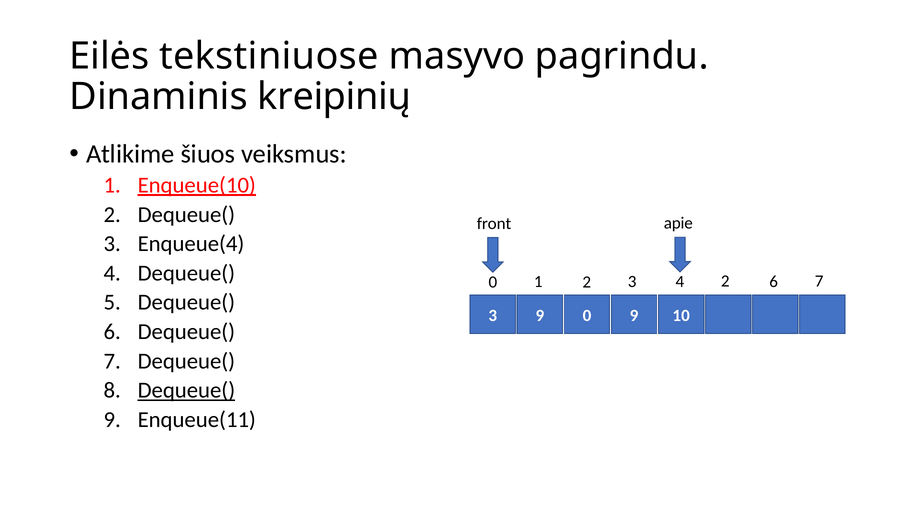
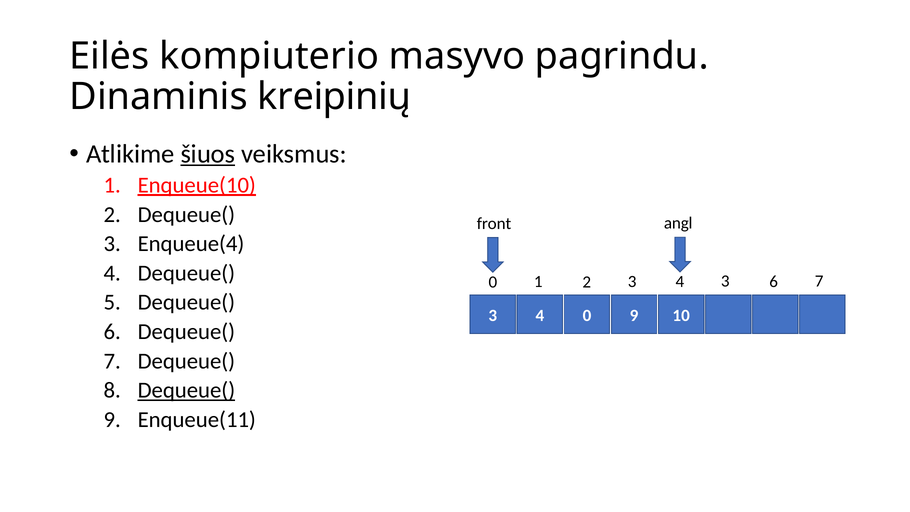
tekstiniuose: tekstiniuose -> kompiuterio
šiuos underline: none -> present
apie: apie -> angl
4 2: 2 -> 3
9 at (540, 315): 9 -> 4
